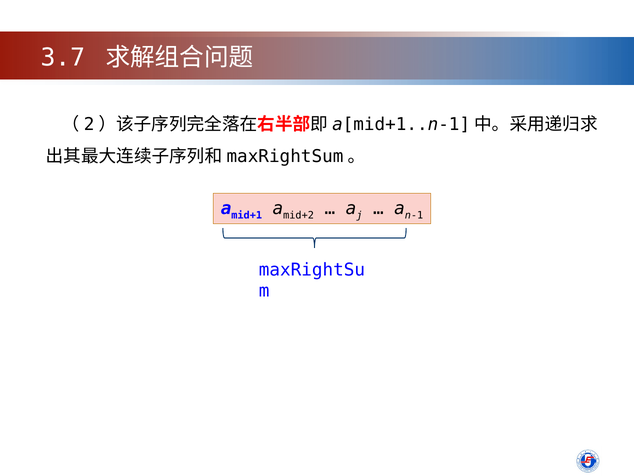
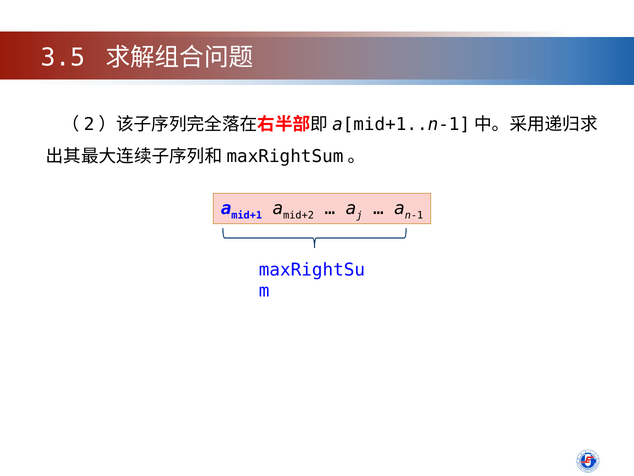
3.7: 3.7 -> 3.5
